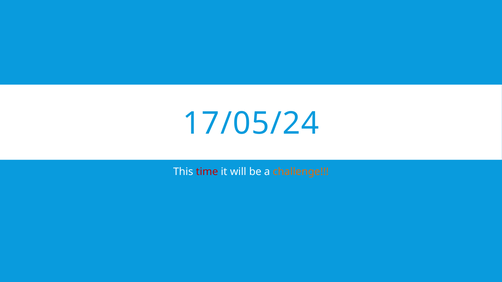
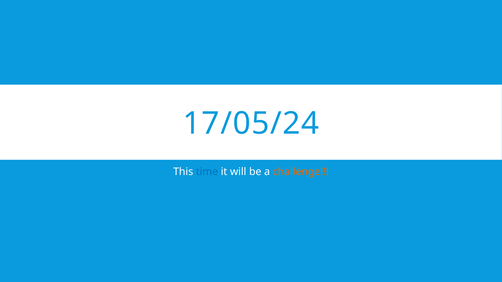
time colour: red -> blue
